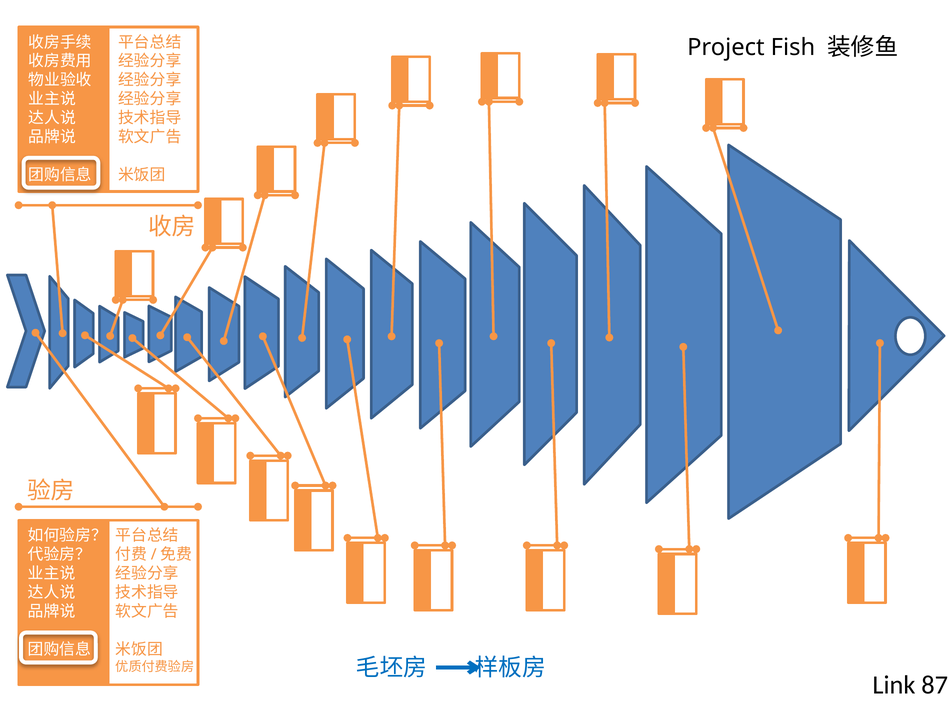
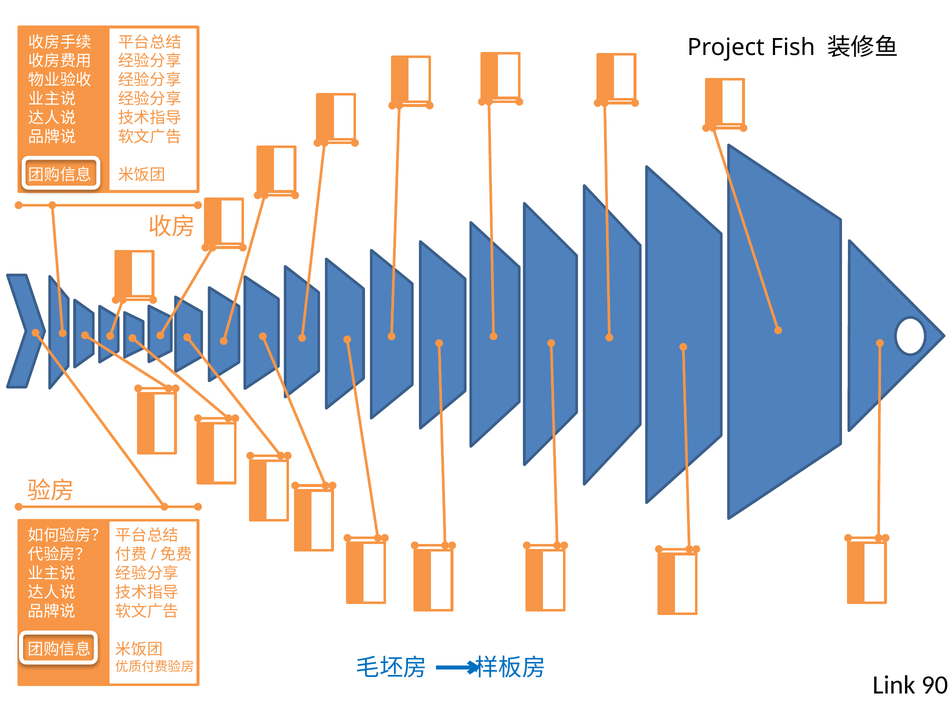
87: 87 -> 90
